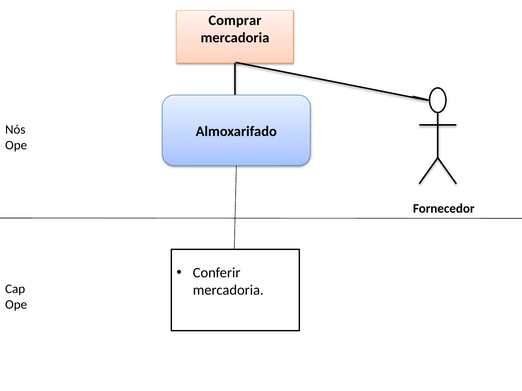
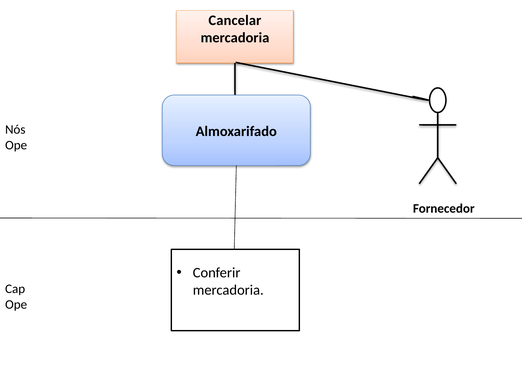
Comprar: Comprar -> Cancelar
